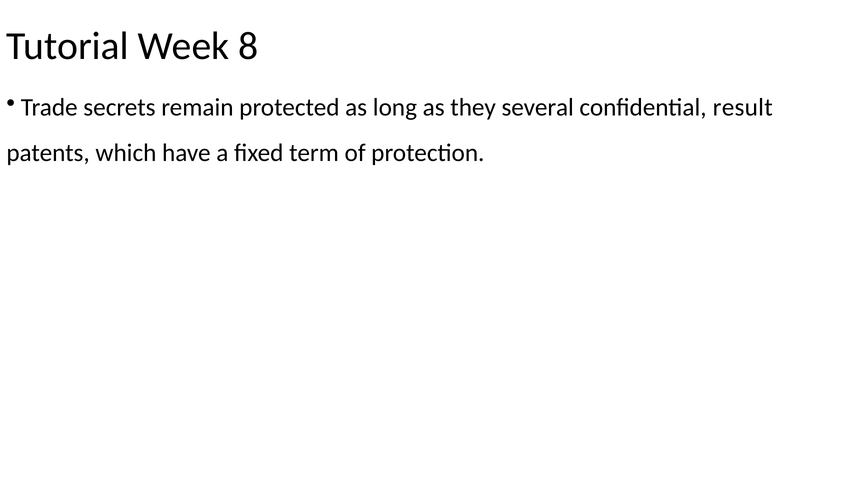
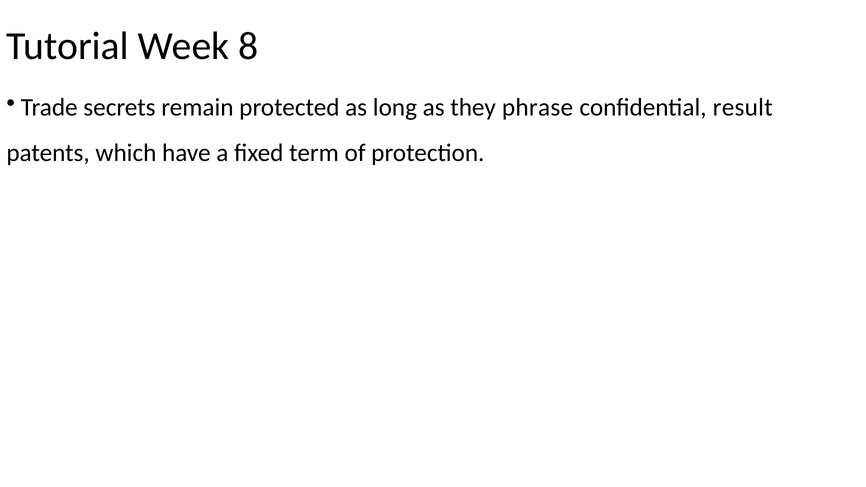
several: several -> phrase
